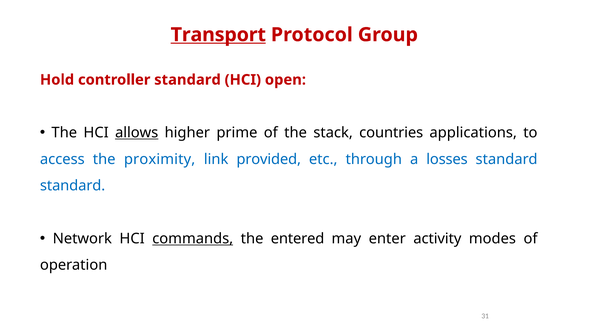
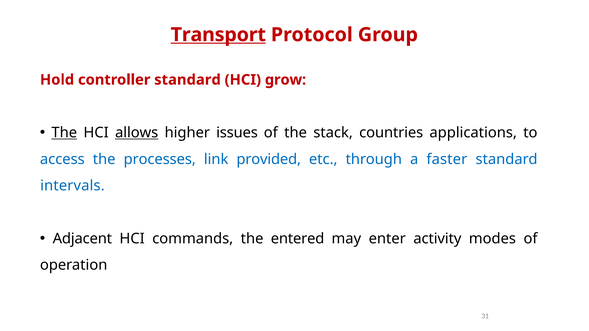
open: open -> grow
The at (64, 133) underline: none -> present
prime: prime -> issues
proximity: proximity -> processes
losses: losses -> faster
standard at (73, 186): standard -> intervals
Network: Network -> Adjacent
commands underline: present -> none
